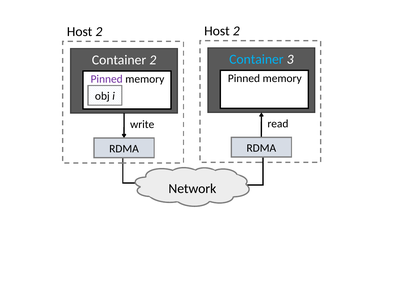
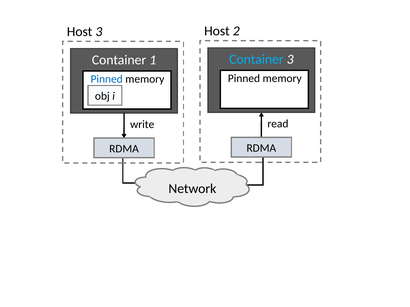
2 at (99, 32): 2 -> 3
Container 2: 2 -> 1
Pinned at (107, 79) colour: purple -> blue
